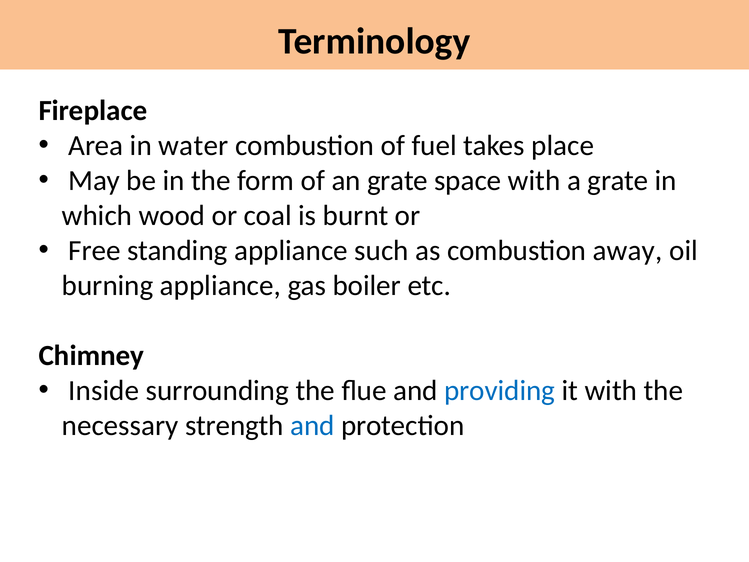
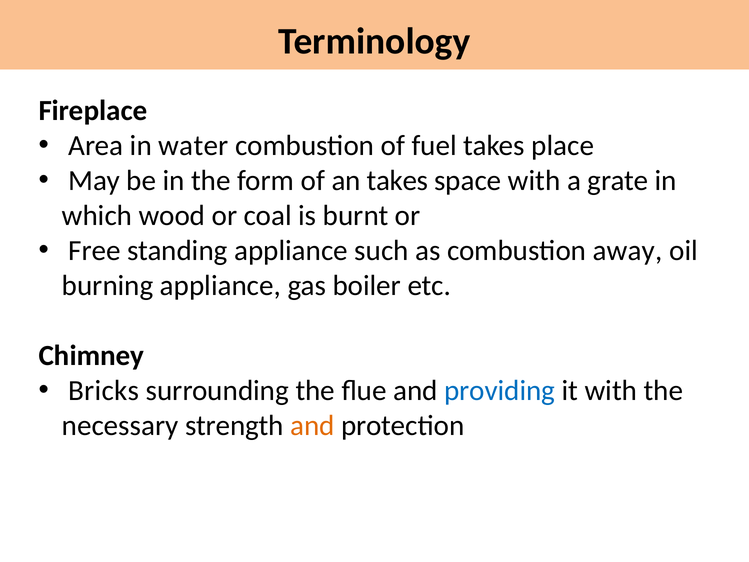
an grate: grate -> takes
Inside: Inside -> Bricks
and at (312, 425) colour: blue -> orange
